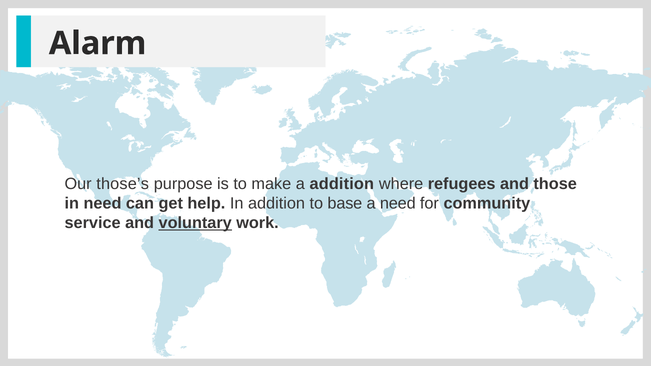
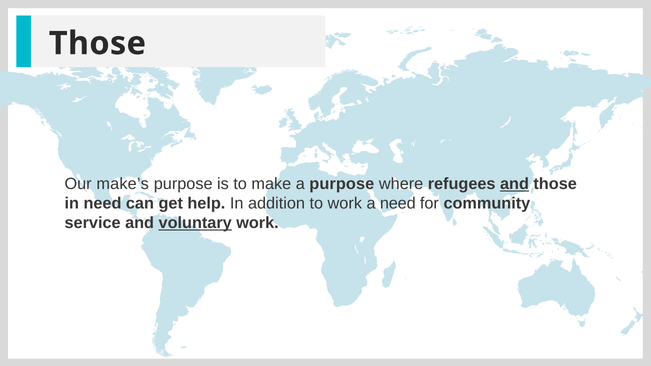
Alarm at (98, 43): Alarm -> Those
those’s: those’s -> make’s
a addition: addition -> purpose
and at (515, 184) underline: none -> present
to base: base -> work
